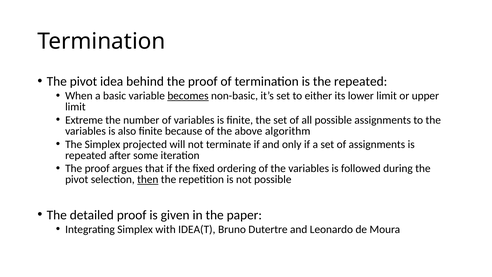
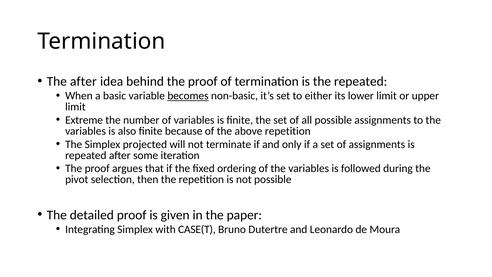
pivot at (83, 81): pivot -> after
above algorithm: algorithm -> repetition
then underline: present -> none
IDEA(T: IDEA(T -> CASE(T
